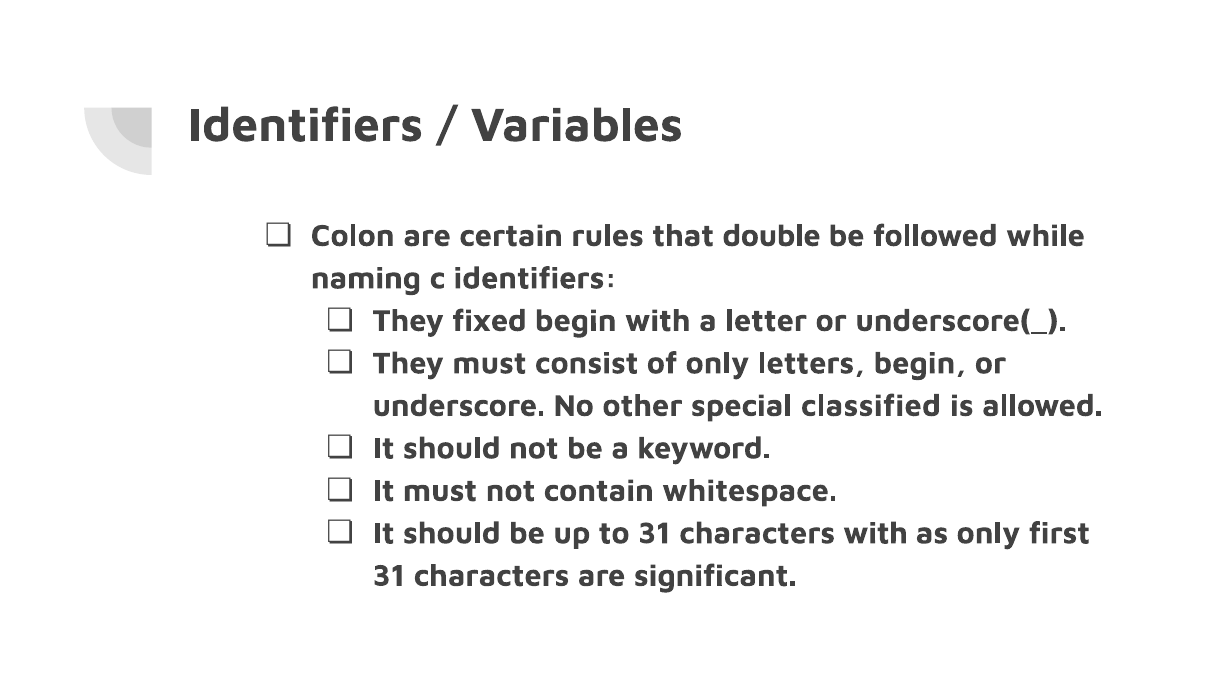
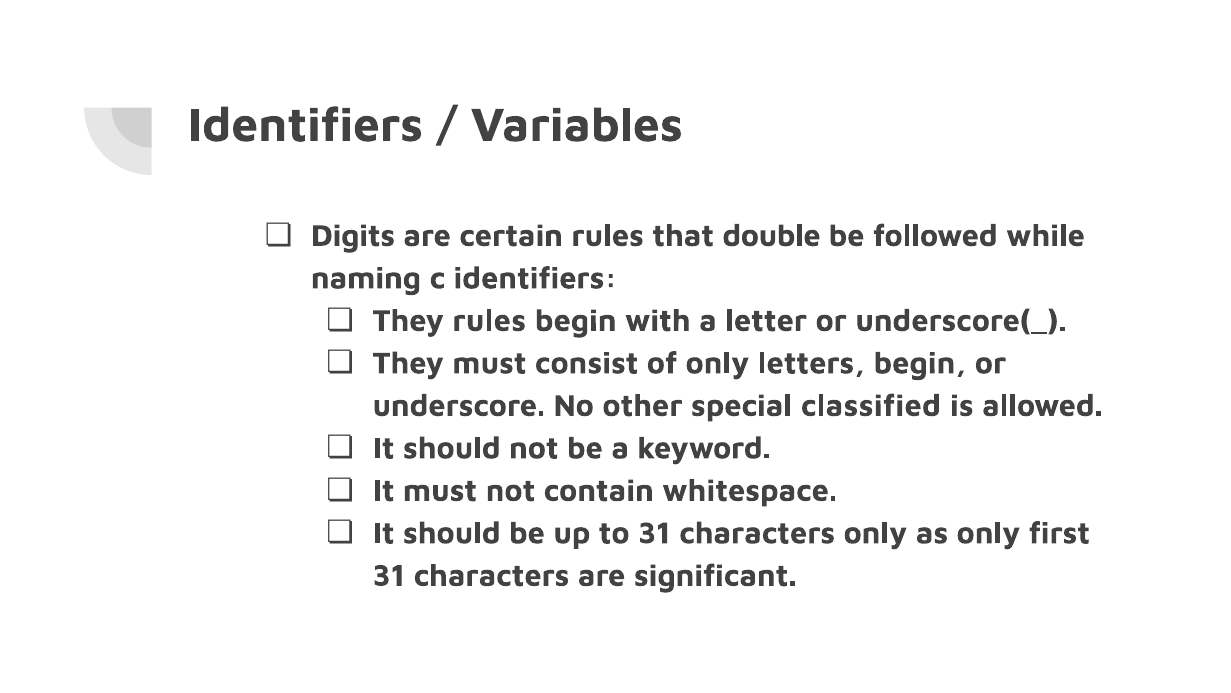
Colon: Colon -> Digits
They fixed: fixed -> rules
characters with: with -> only
